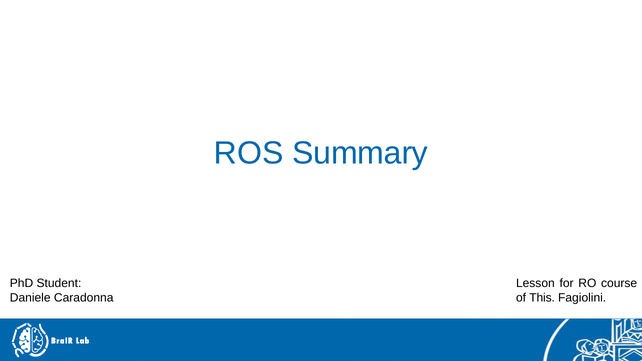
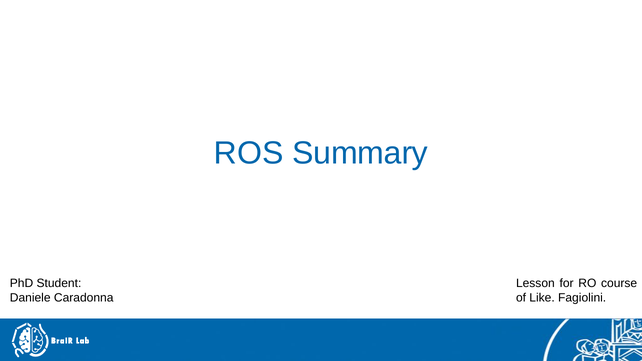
This: This -> Like
